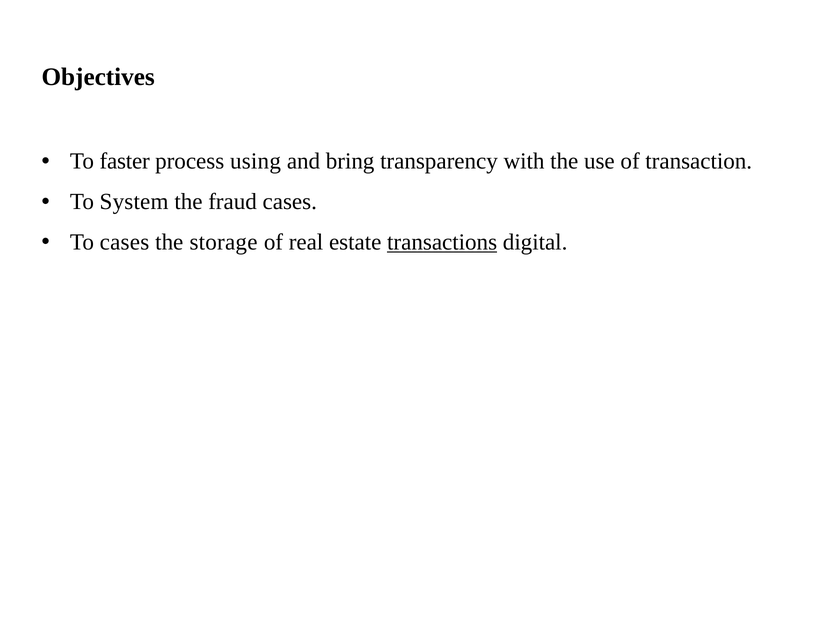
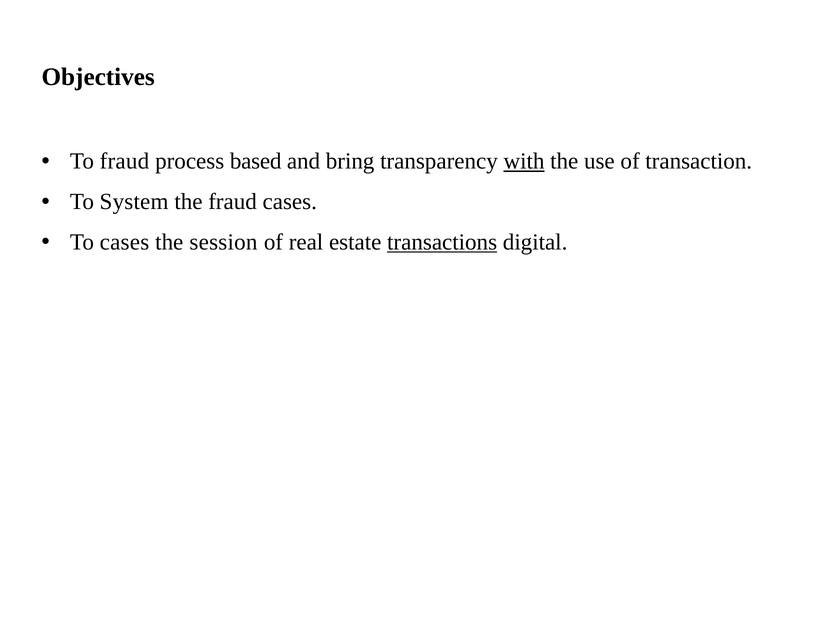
To faster: faster -> fraud
using: using -> based
with underline: none -> present
storage: storage -> session
